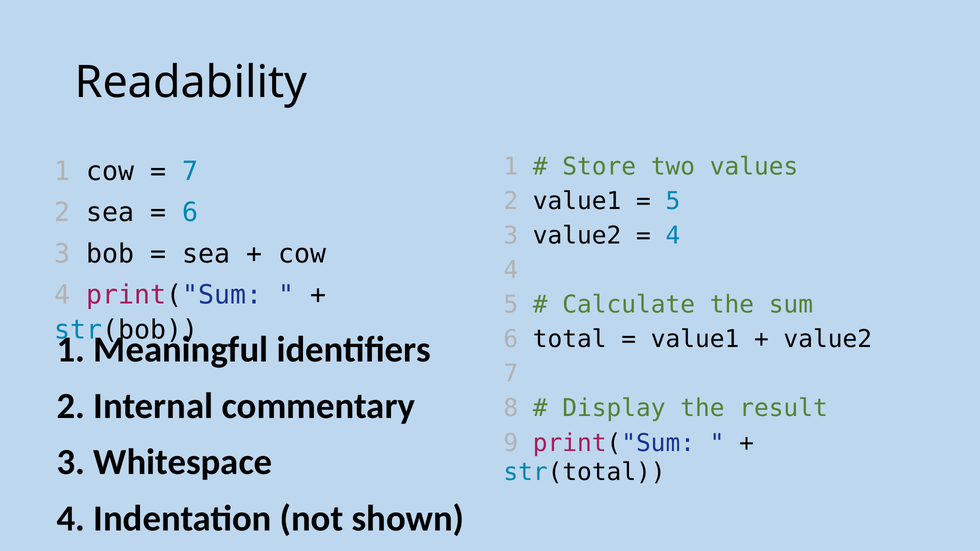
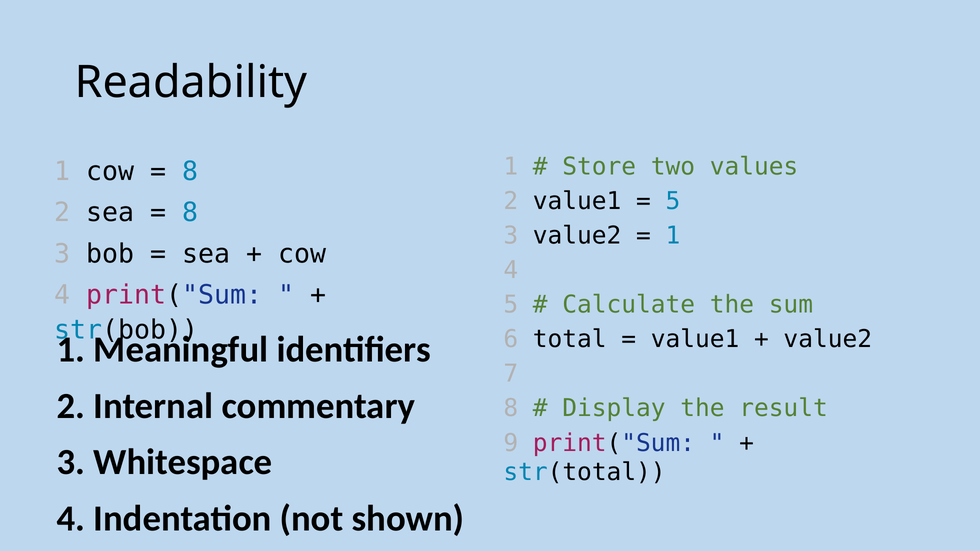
7 at (190, 171): 7 -> 8
6 at (190, 213): 6 -> 8
4 at (673, 236): 4 -> 1
